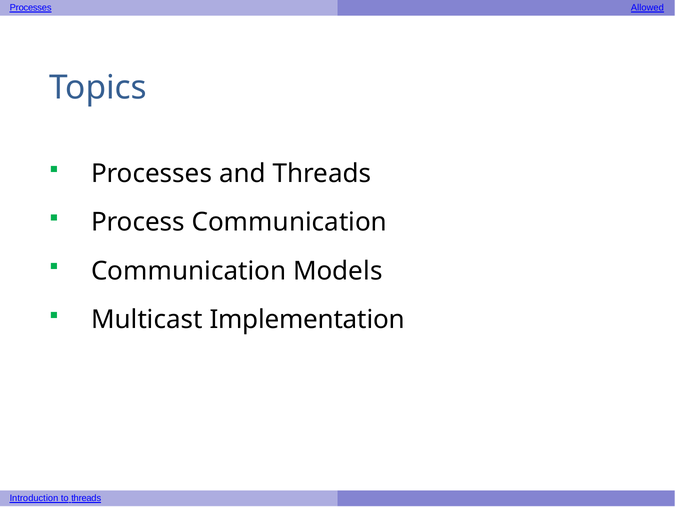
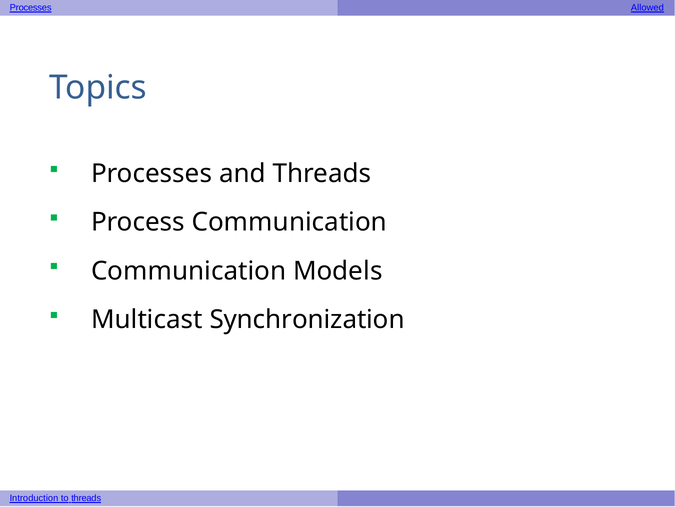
Implementation: Implementation -> Synchronization
